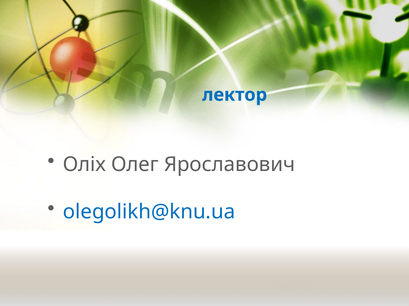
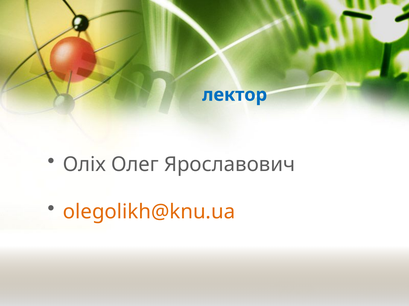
olegolikh@knu.ua colour: blue -> orange
